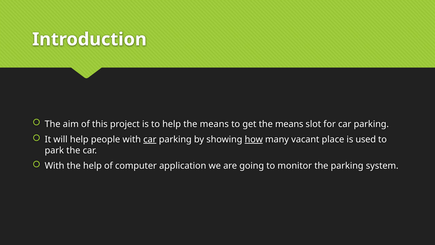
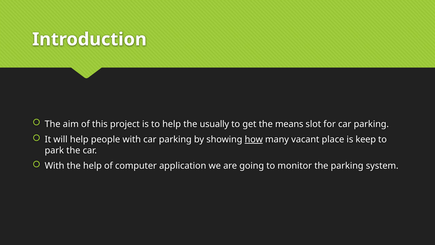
help the means: means -> usually
car at (150, 139) underline: present -> none
used: used -> keep
